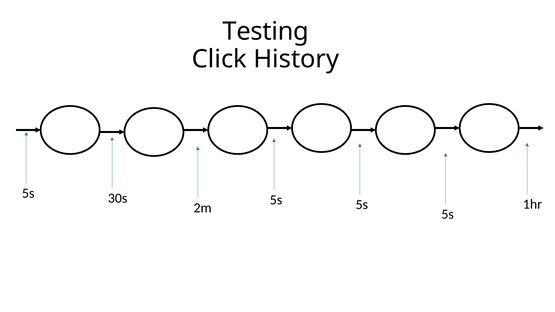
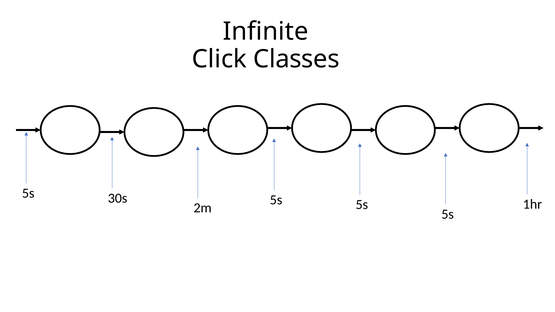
Testing: Testing -> Infinite
History: History -> Classes
